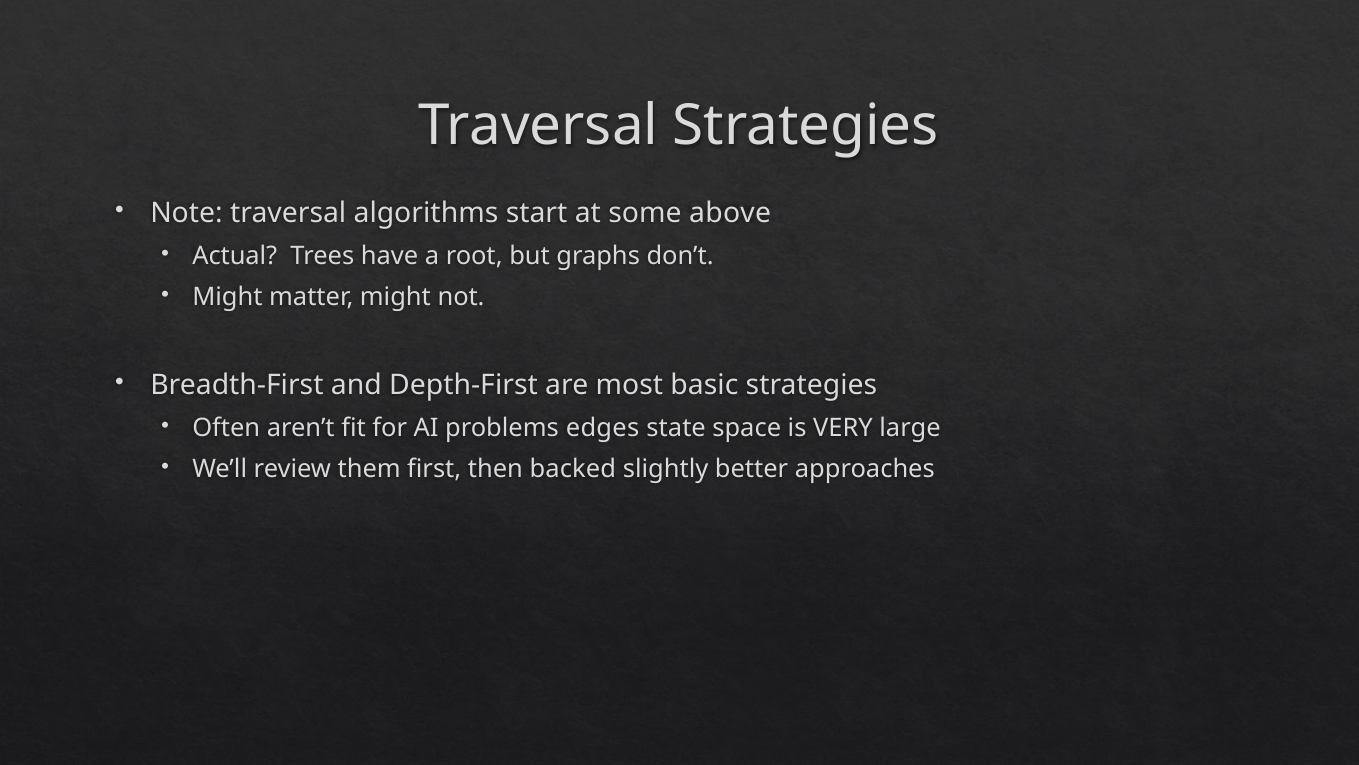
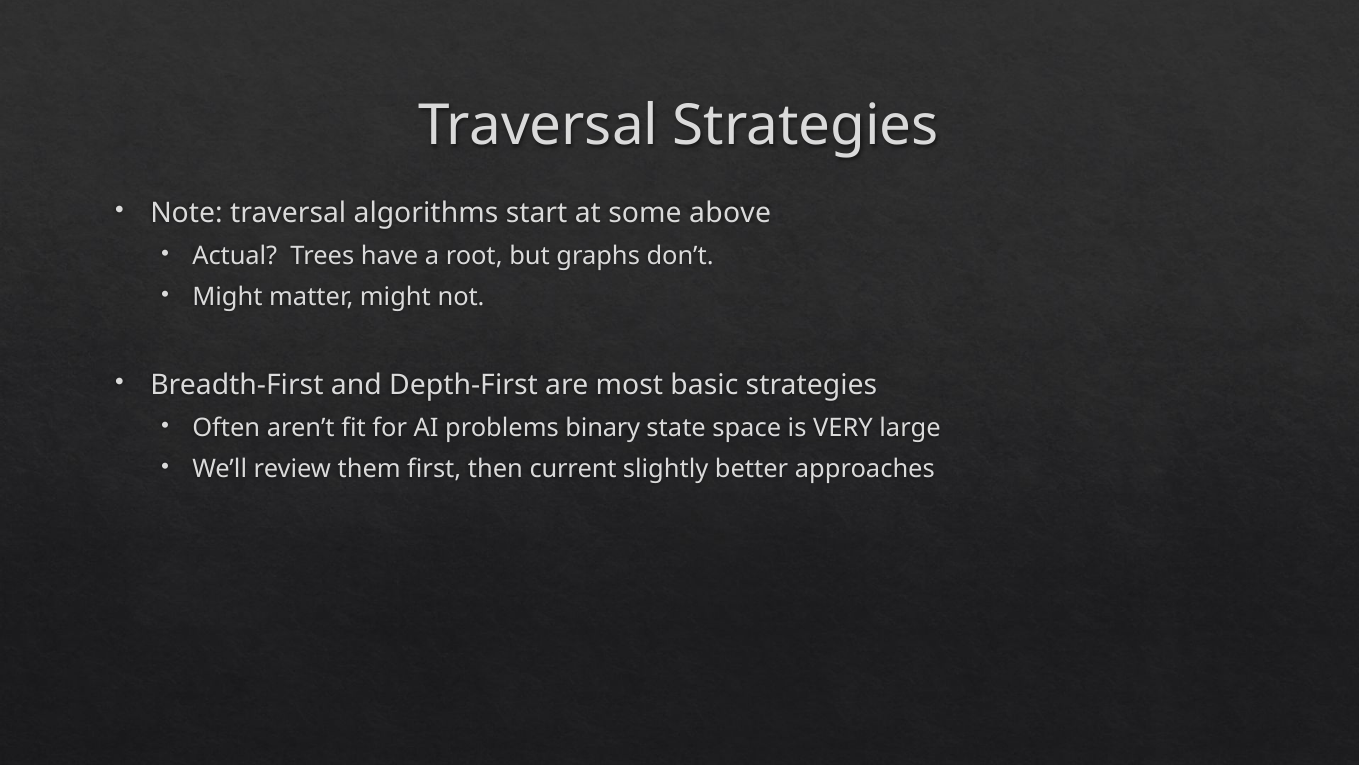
edges: edges -> binary
backed: backed -> current
